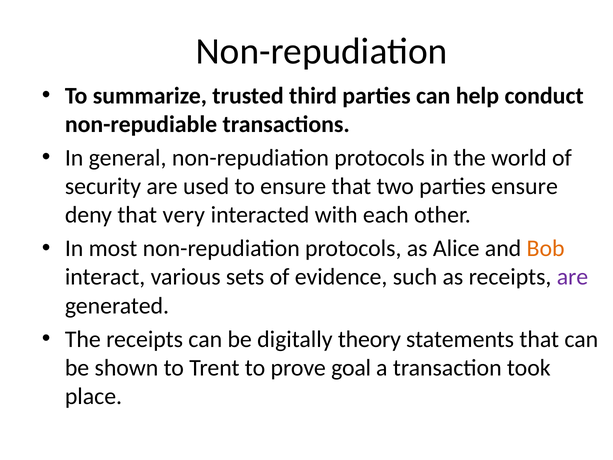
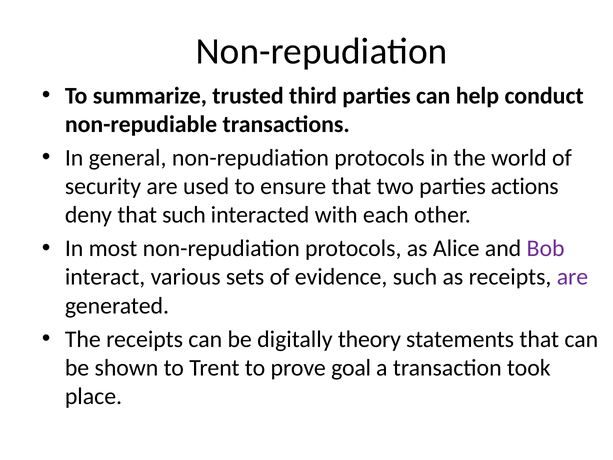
parties ensure: ensure -> actions
that very: very -> such
Bob colour: orange -> purple
